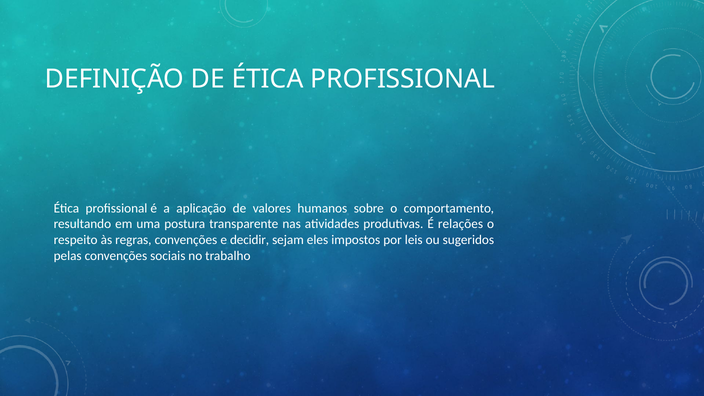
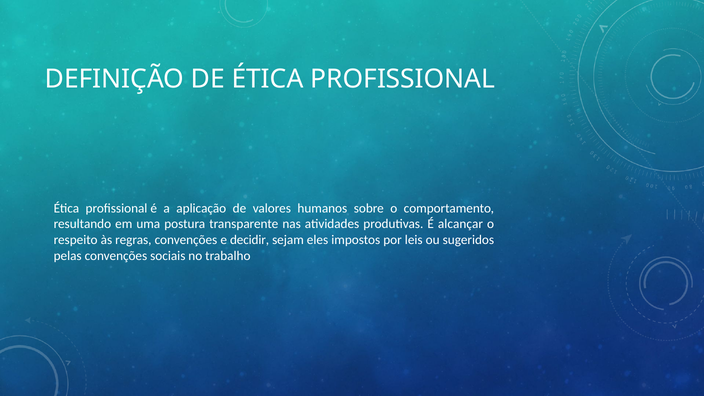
relações: relações -> alcançar
